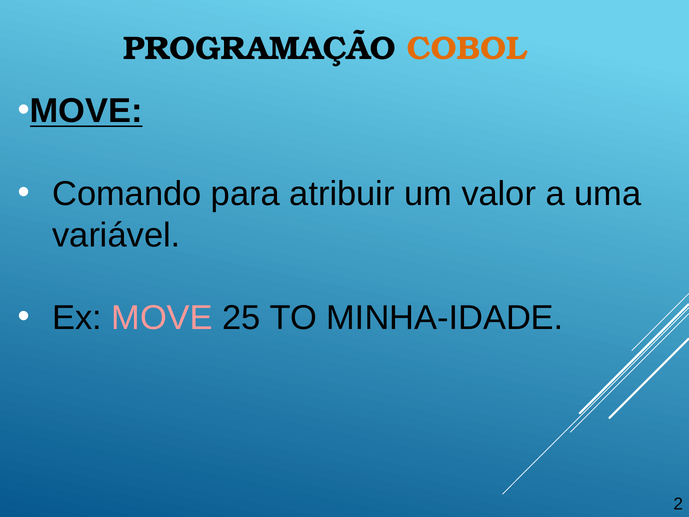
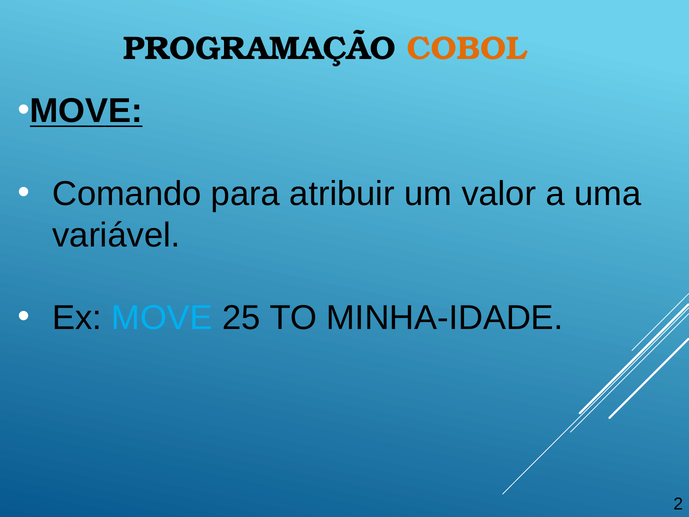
MOVE at (162, 318) colour: pink -> light blue
